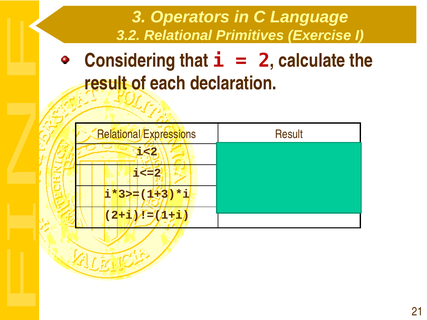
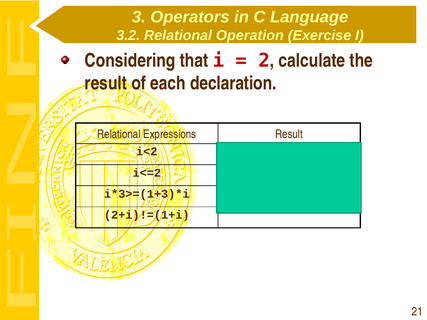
Primitives: Primitives -> Operation
